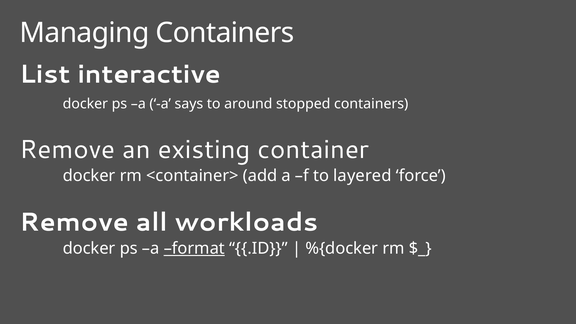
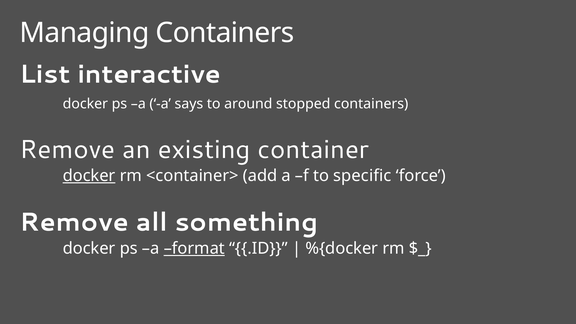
docker at (89, 176) underline: none -> present
layered: layered -> specific
workloads: workloads -> something
